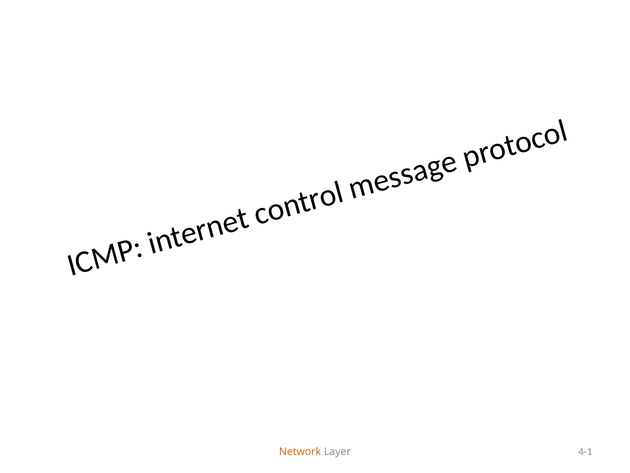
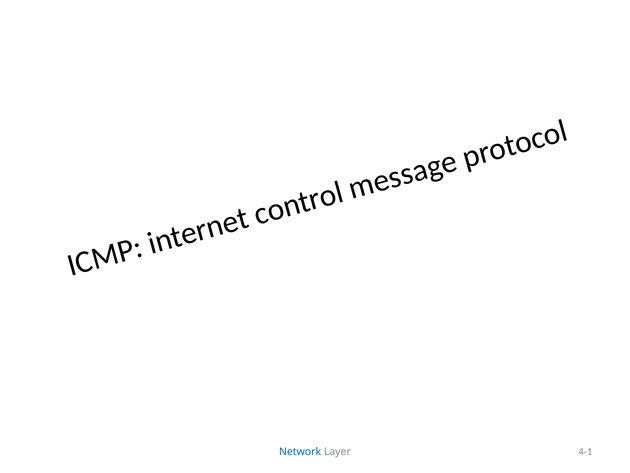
Network colour: orange -> blue
